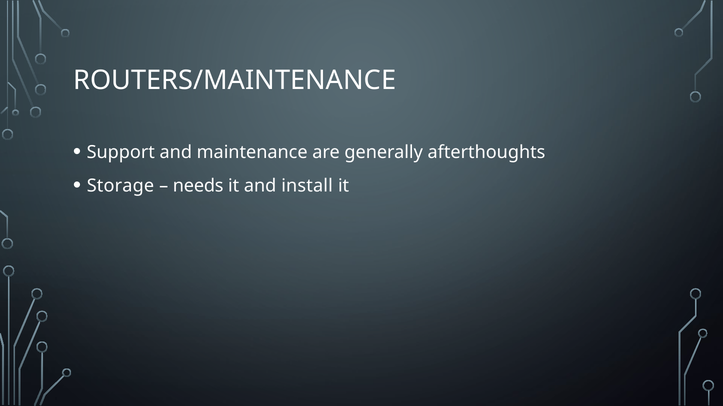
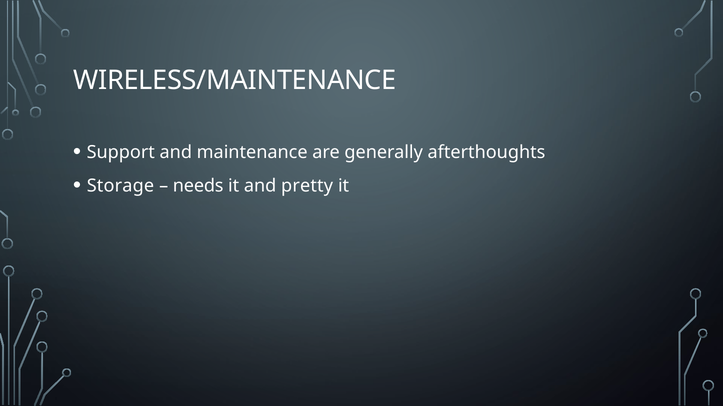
ROUTERS/MAINTENANCE: ROUTERS/MAINTENANCE -> WIRELESS/MAINTENANCE
install: install -> pretty
